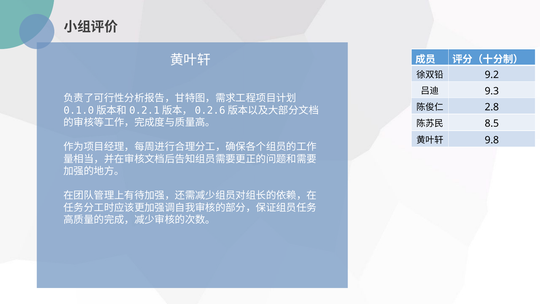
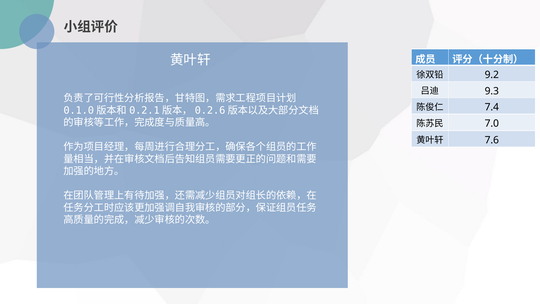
2.8: 2.8 -> 7.4
8.5: 8.5 -> 7.0
9.8: 9.8 -> 7.6
